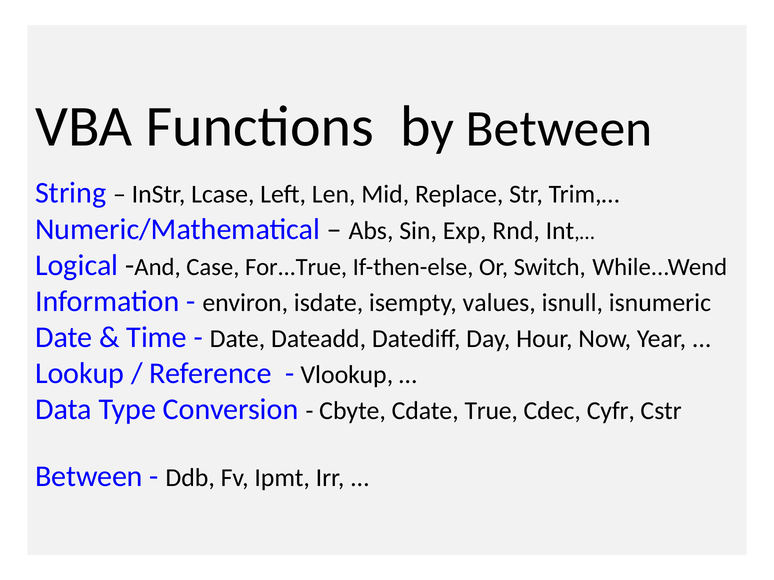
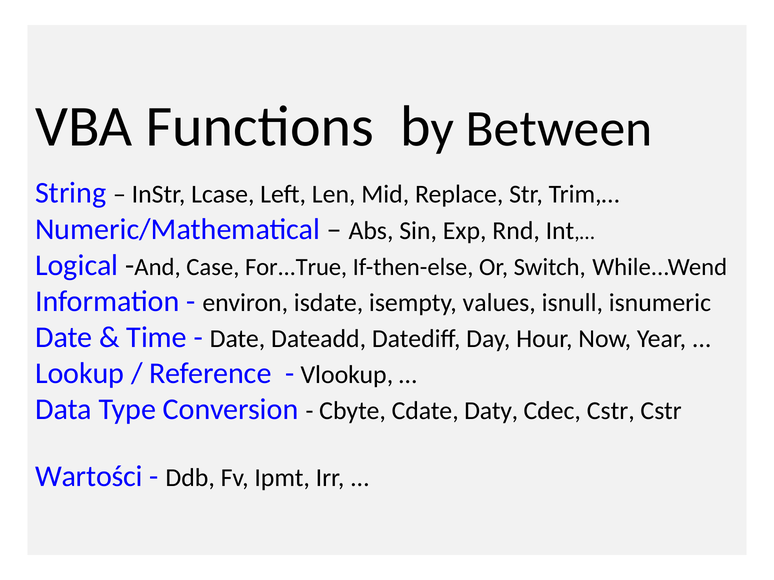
True: True -> Daty
Cdec Cyfr: Cyfr -> Cstr
Between at (89, 477): Between -> Wartości
